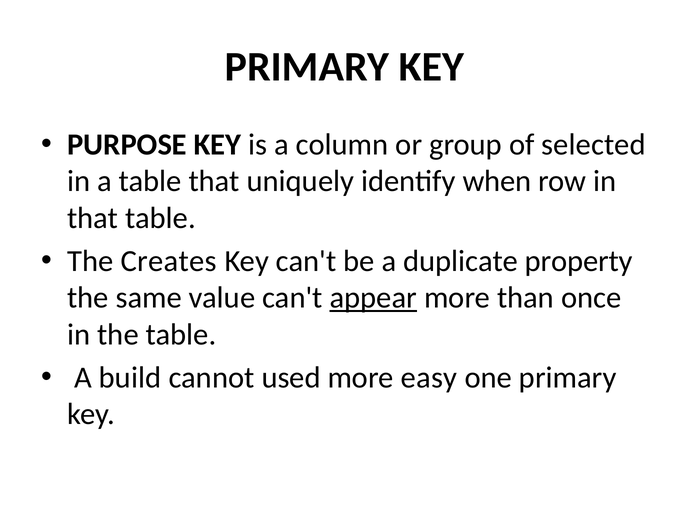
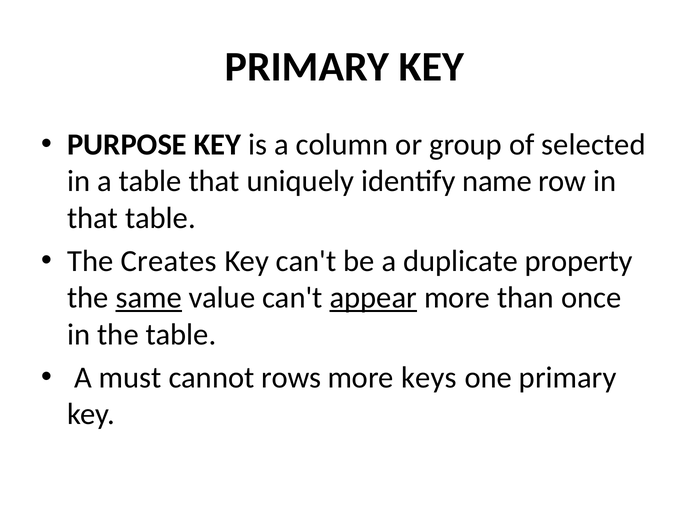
when: when -> name
same underline: none -> present
build: build -> must
used: used -> rows
easy: easy -> keys
